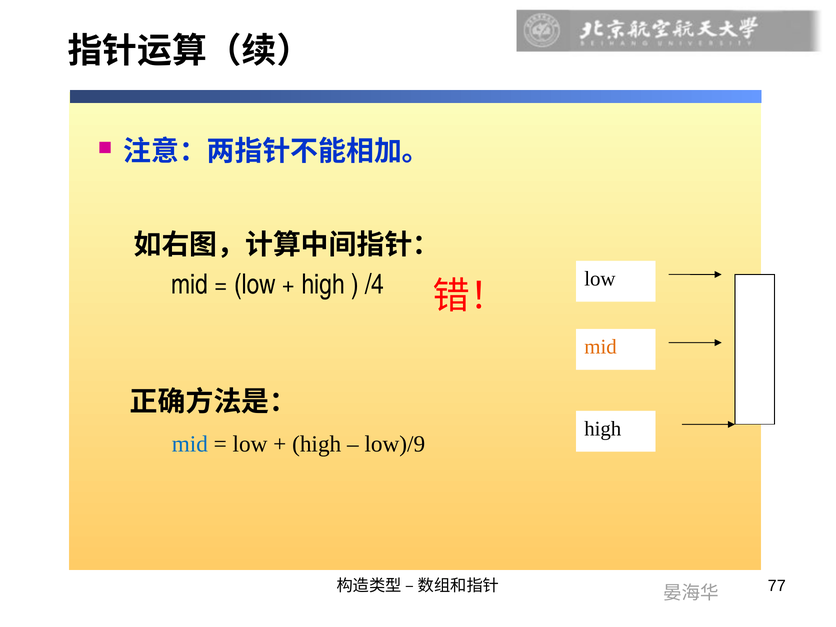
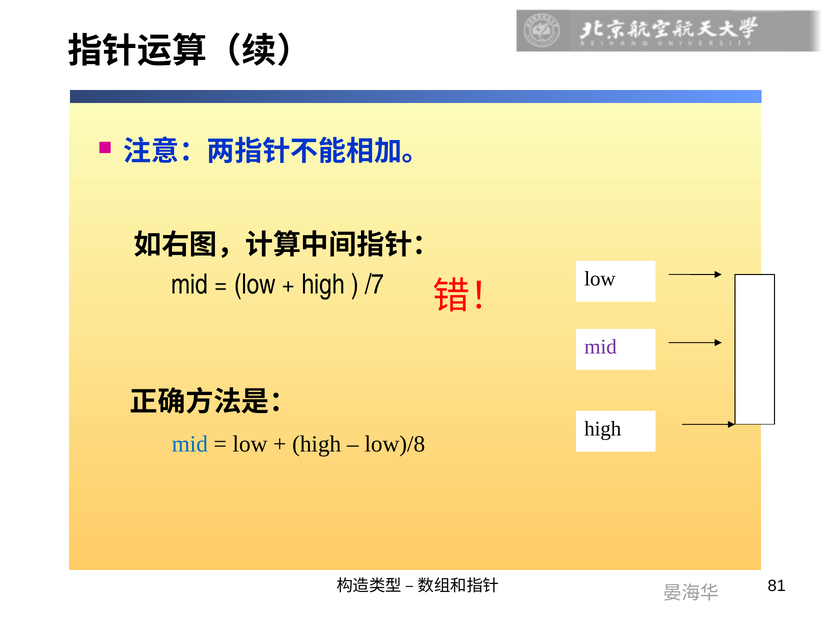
/4: /4 -> /7
mid at (601, 347) colour: orange -> purple
low)/9: low)/9 -> low)/8
77: 77 -> 81
